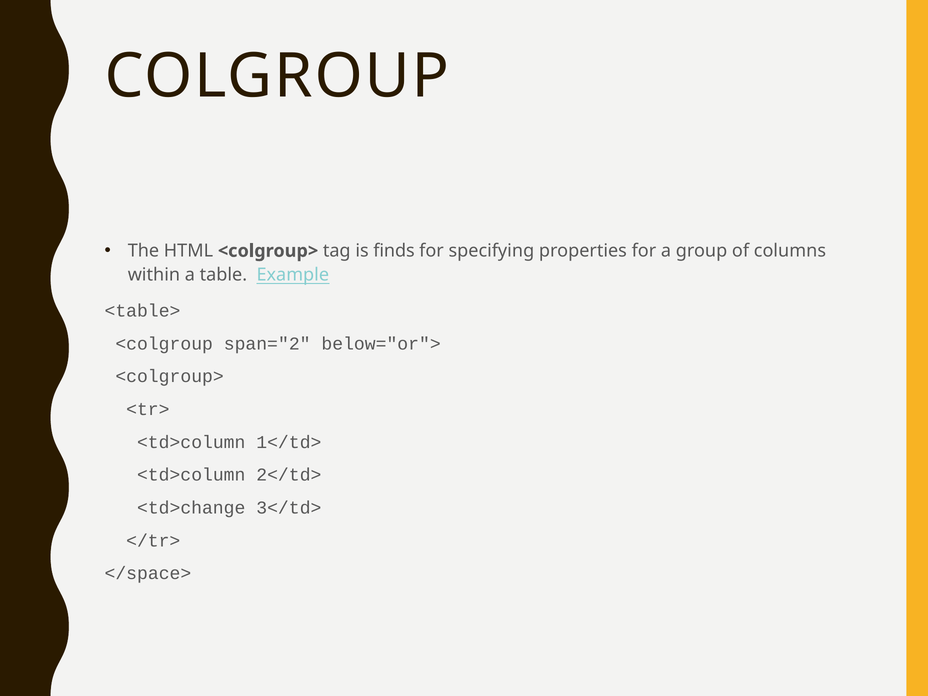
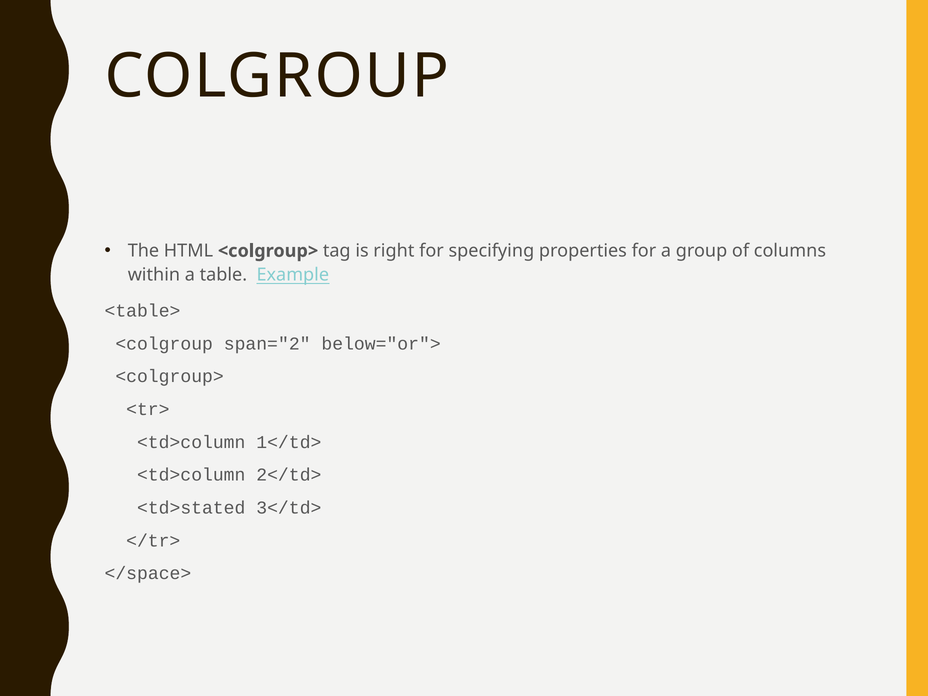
finds: finds -> right
<td>change: <td>change -> <td>stated
